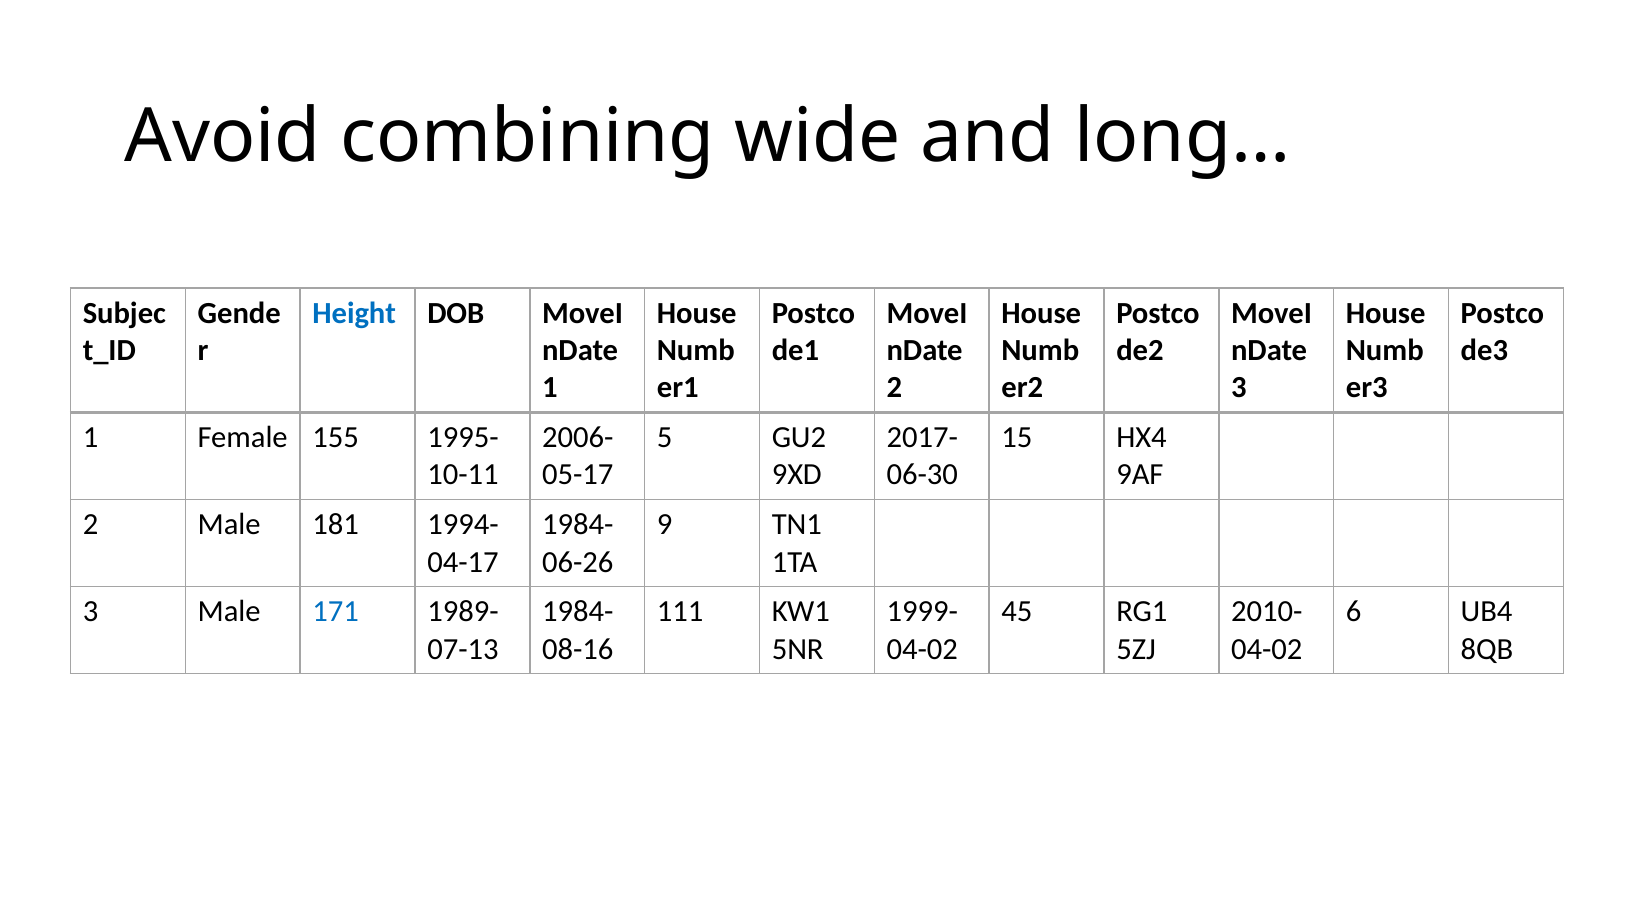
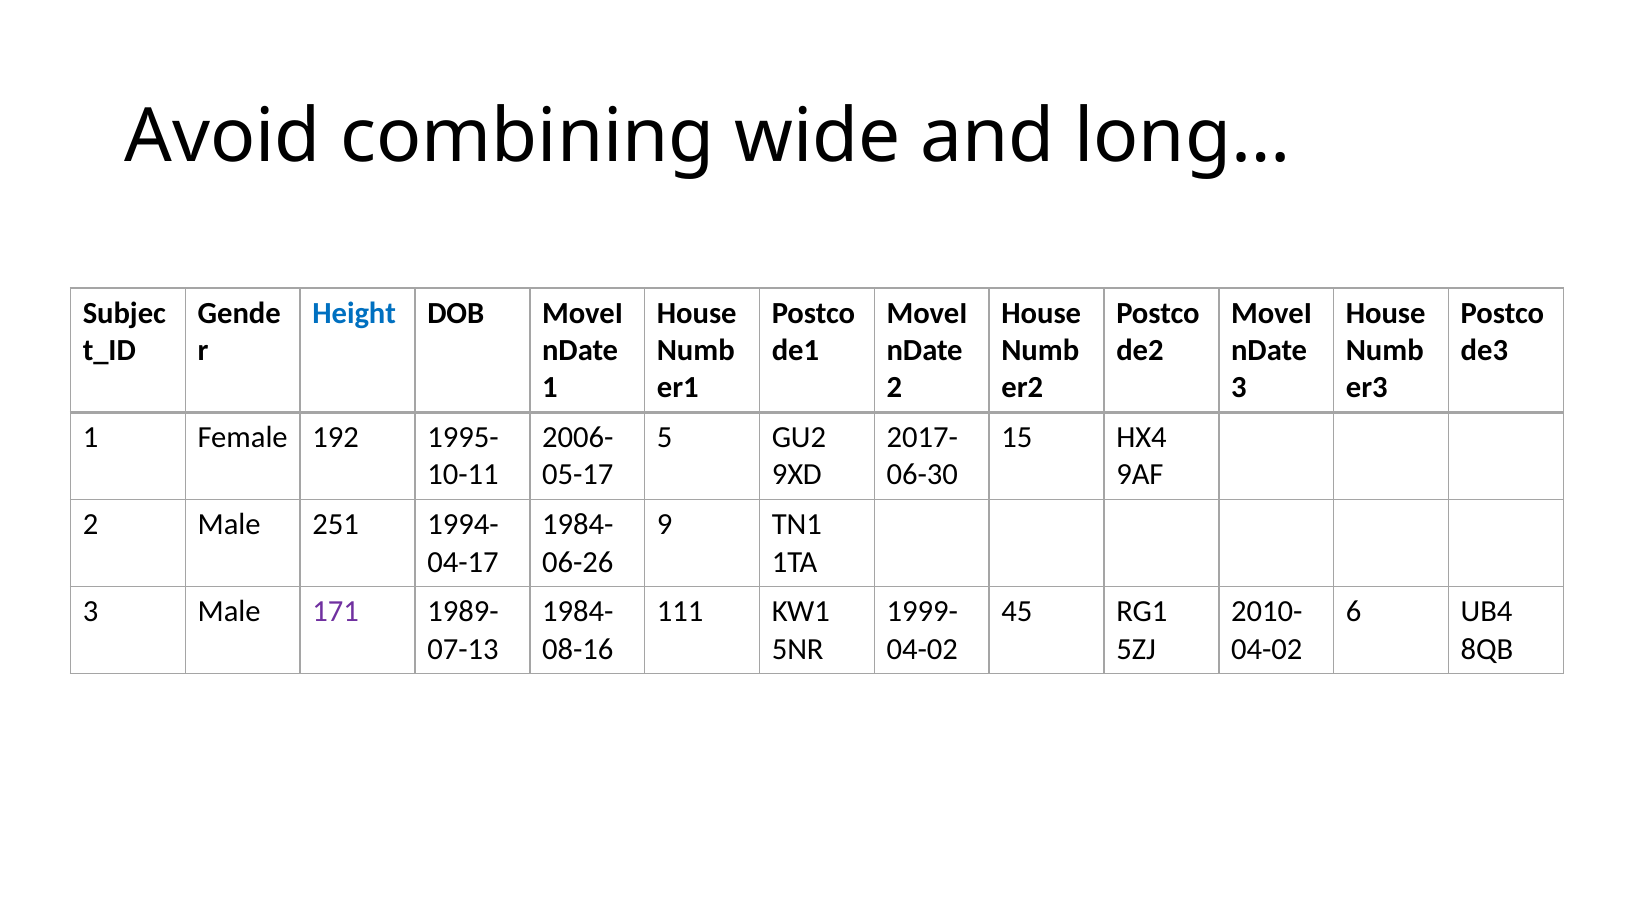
155: 155 -> 192
181: 181 -> 251
171 colour: blue -> purple
